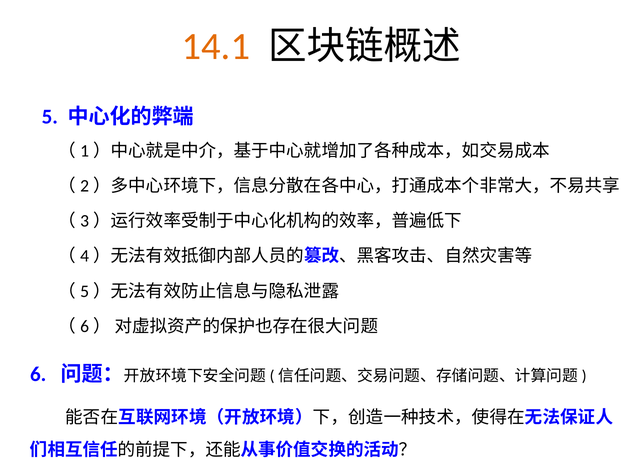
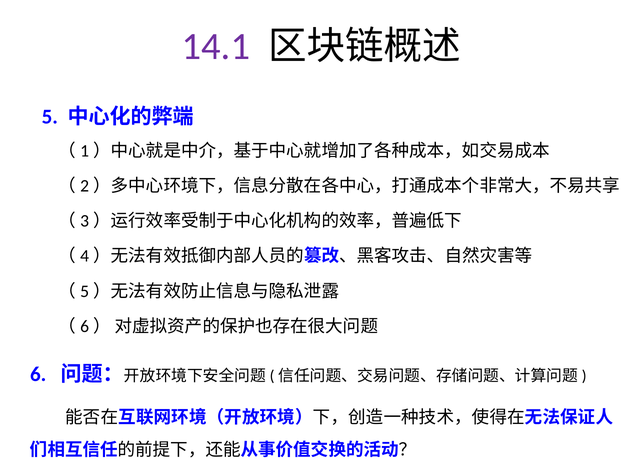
14.1 colour: orange -> purple
